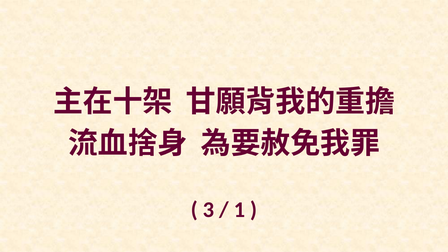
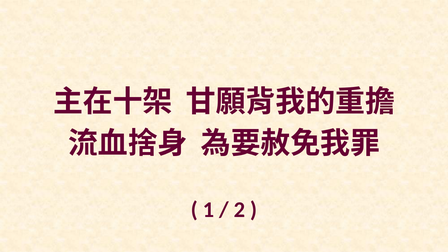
3: 3 -> 1
1: 1 -> 2
